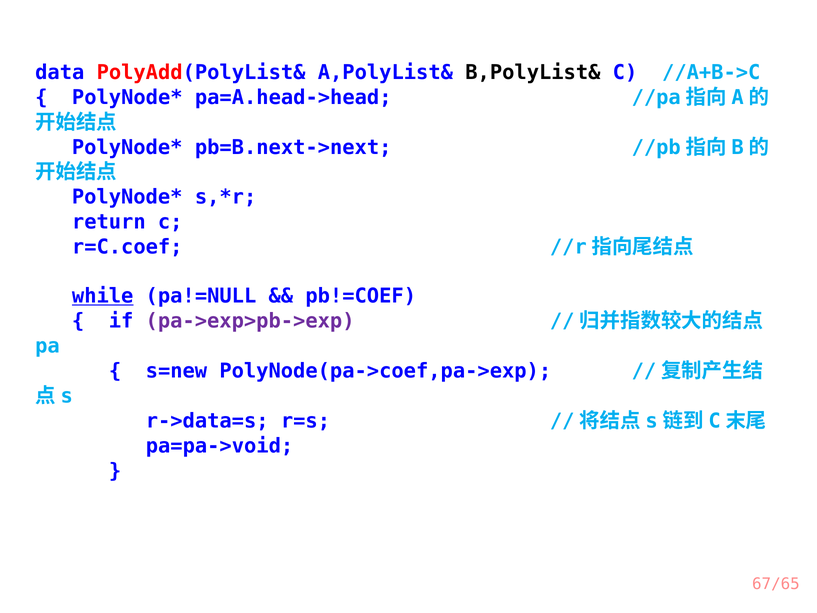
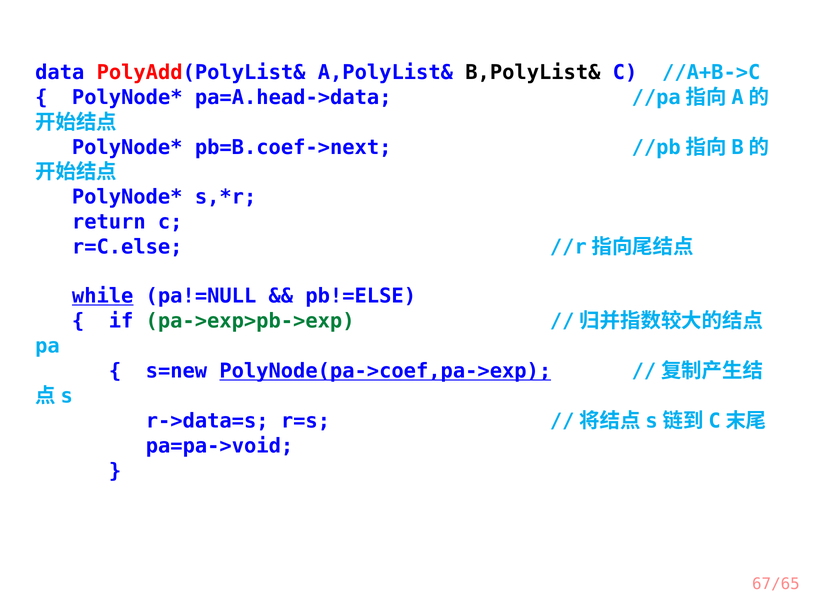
pa=A.head->head: pa=A.head->head -> pa=A.head->data
pb=B.next->next: pb=B.next->next -> pb=B.coef->next
r=C.coef: r=C.coef -> r=C.else
pb!=COEF: pb!=COEF -> pb!=ELSE
pa->exp>pb->exp colour: purple -> green
PolyNode(pa->coef,pa->exp underline: none -> present
